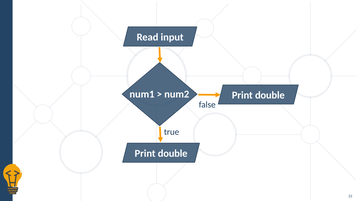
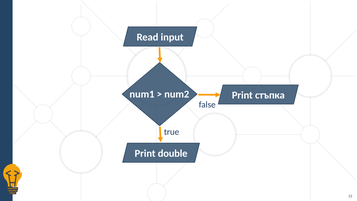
double at (270, 95): double -> стъпка
